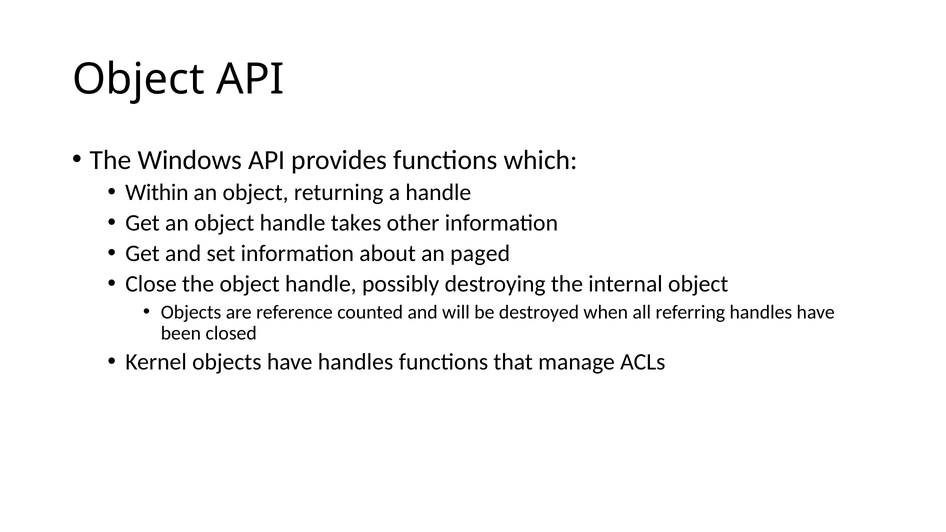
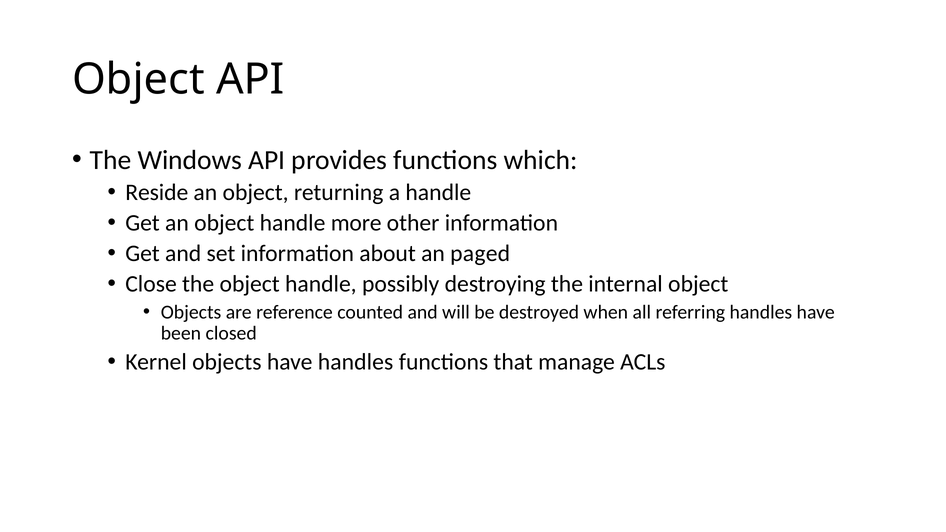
Within: Within -> Reside
takes: takes -> more
